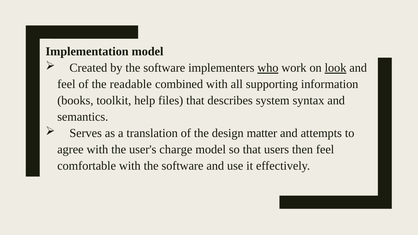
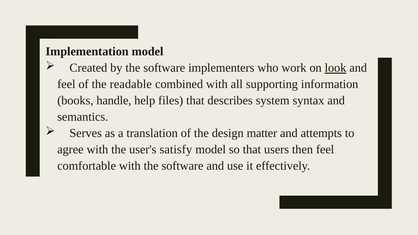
who underline: present -> none
toolkit: toolkit -> handle
charge: charge -> satisfy
